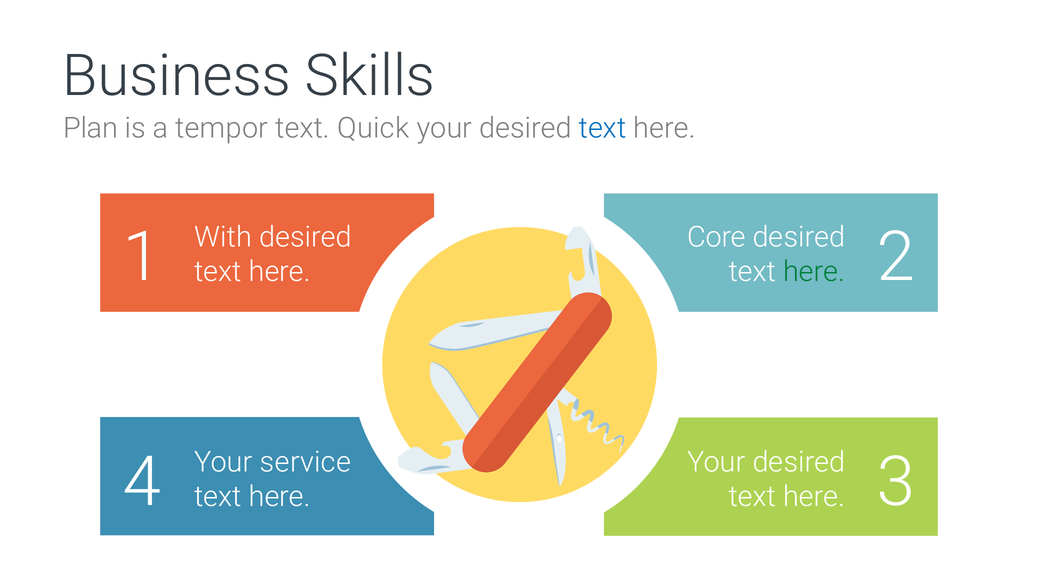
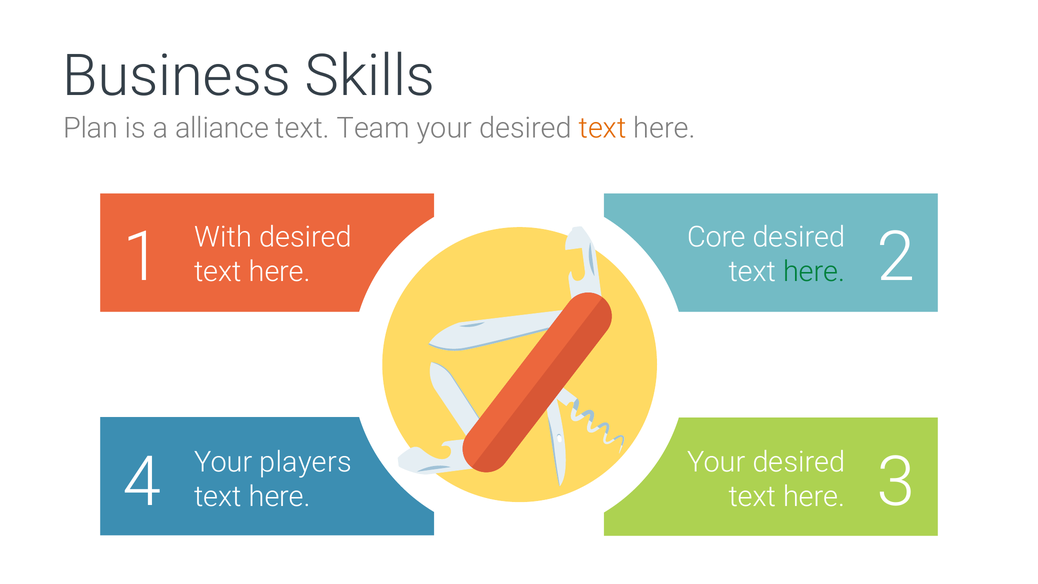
tempor: tempor -> alliance
Quick: Quick -> Team
text at (603, 128) colour: blue -> orange
service: service -> players
